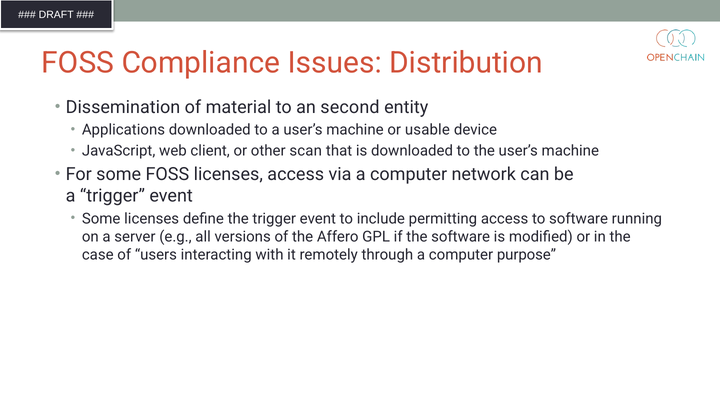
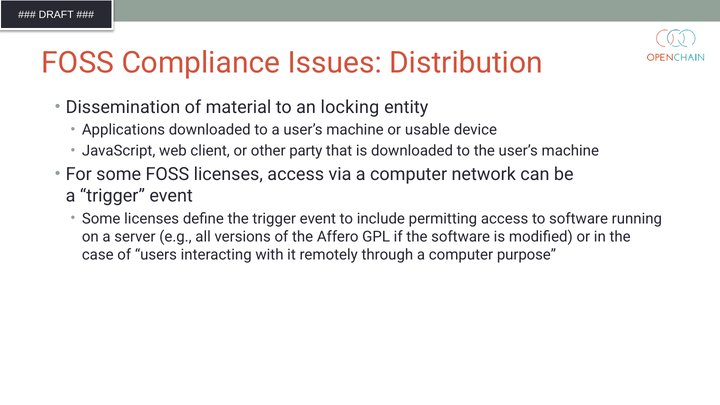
second: second -> locking
scan: scan -> party
